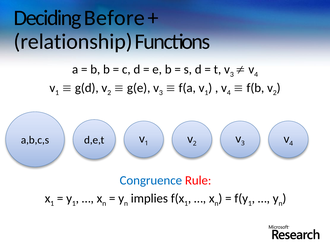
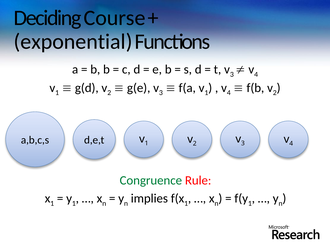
Before: Before -> Course
relationship: relationship -> exponential
Congruence colour: blue -> green
